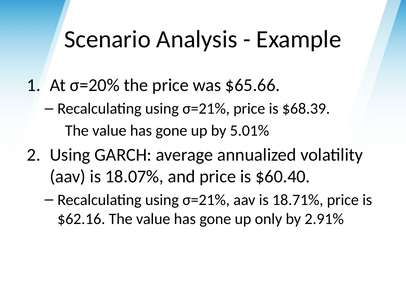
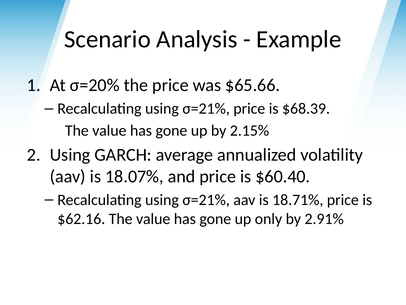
5.01%: 5.01% -> 2.15%
